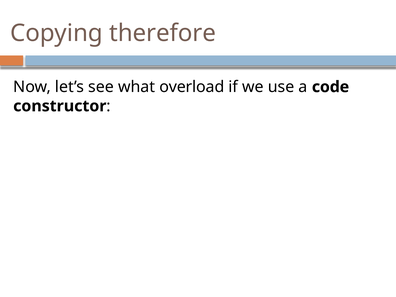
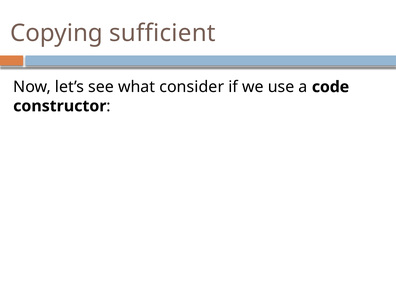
therefore: therefore -> sufficient
overload: overload -> consider
